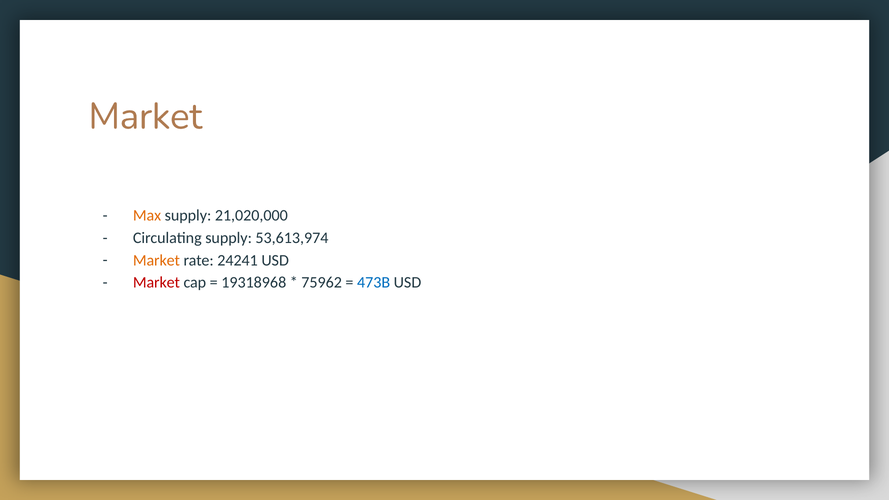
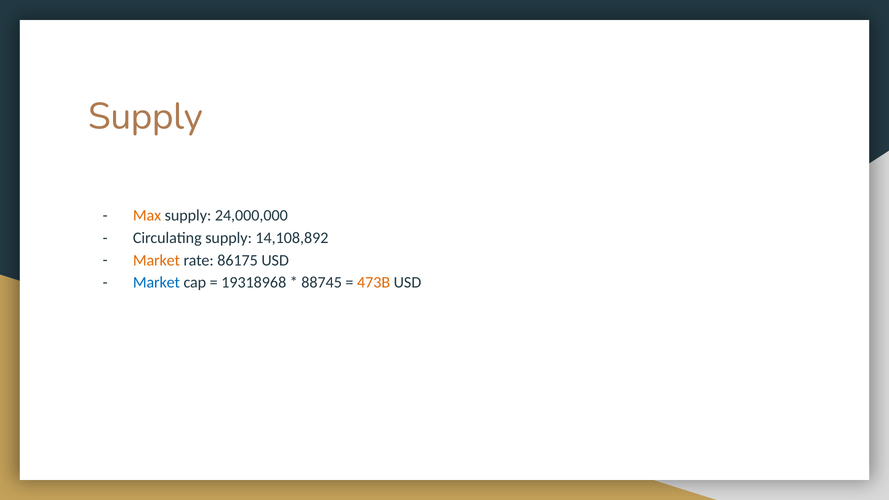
Market at (145, 116): Market -> Supply
21,020,000: 21,020,000 -> 24,000,000
53,613,974: 53,613,974 -> 14,108,892
24241: 24241 -> 86175
Market at (156, 283) colour: red -> blue
75962: 75962 -> 88745
473B colour: blue -> orange
